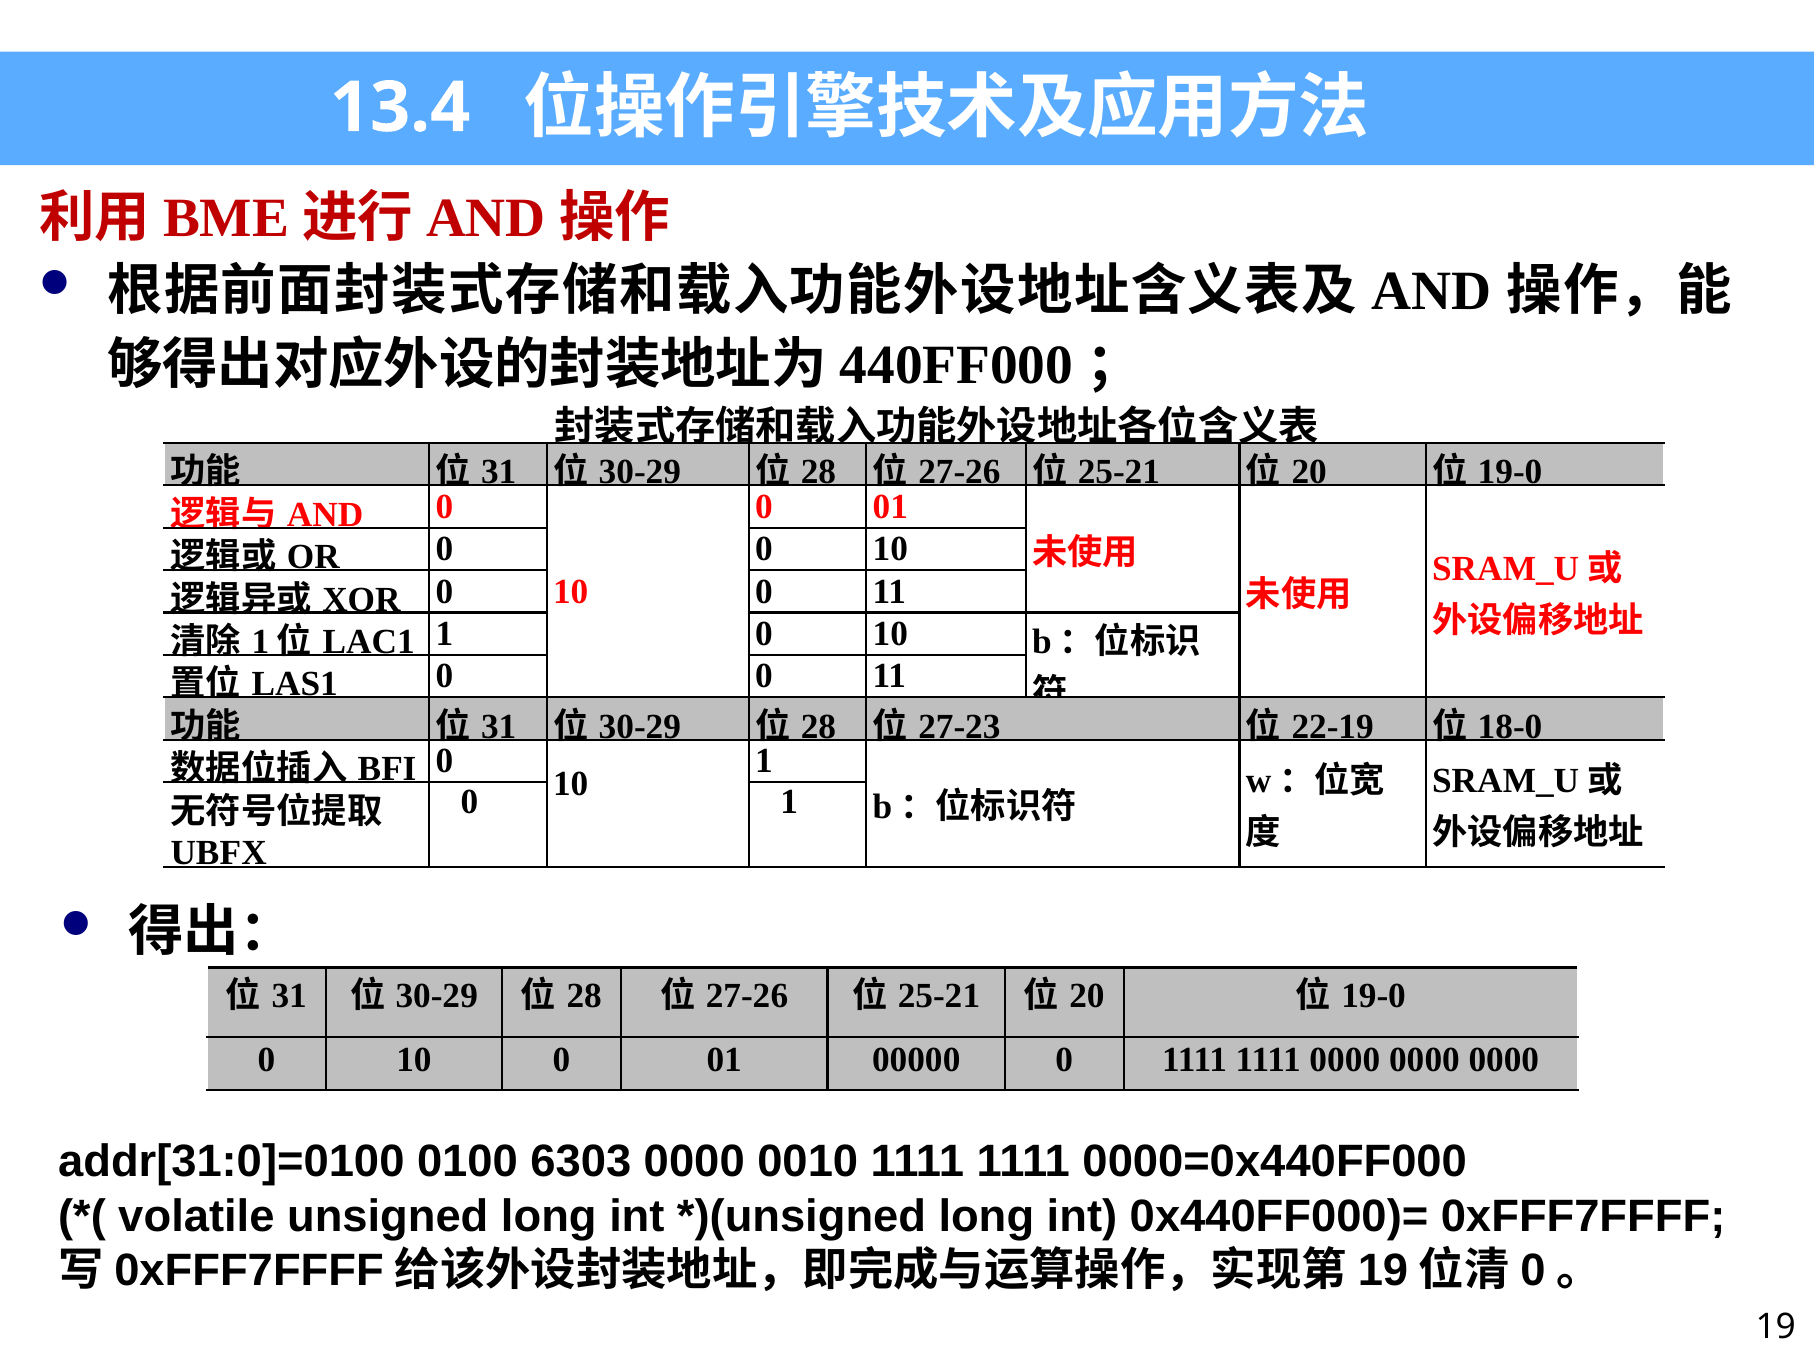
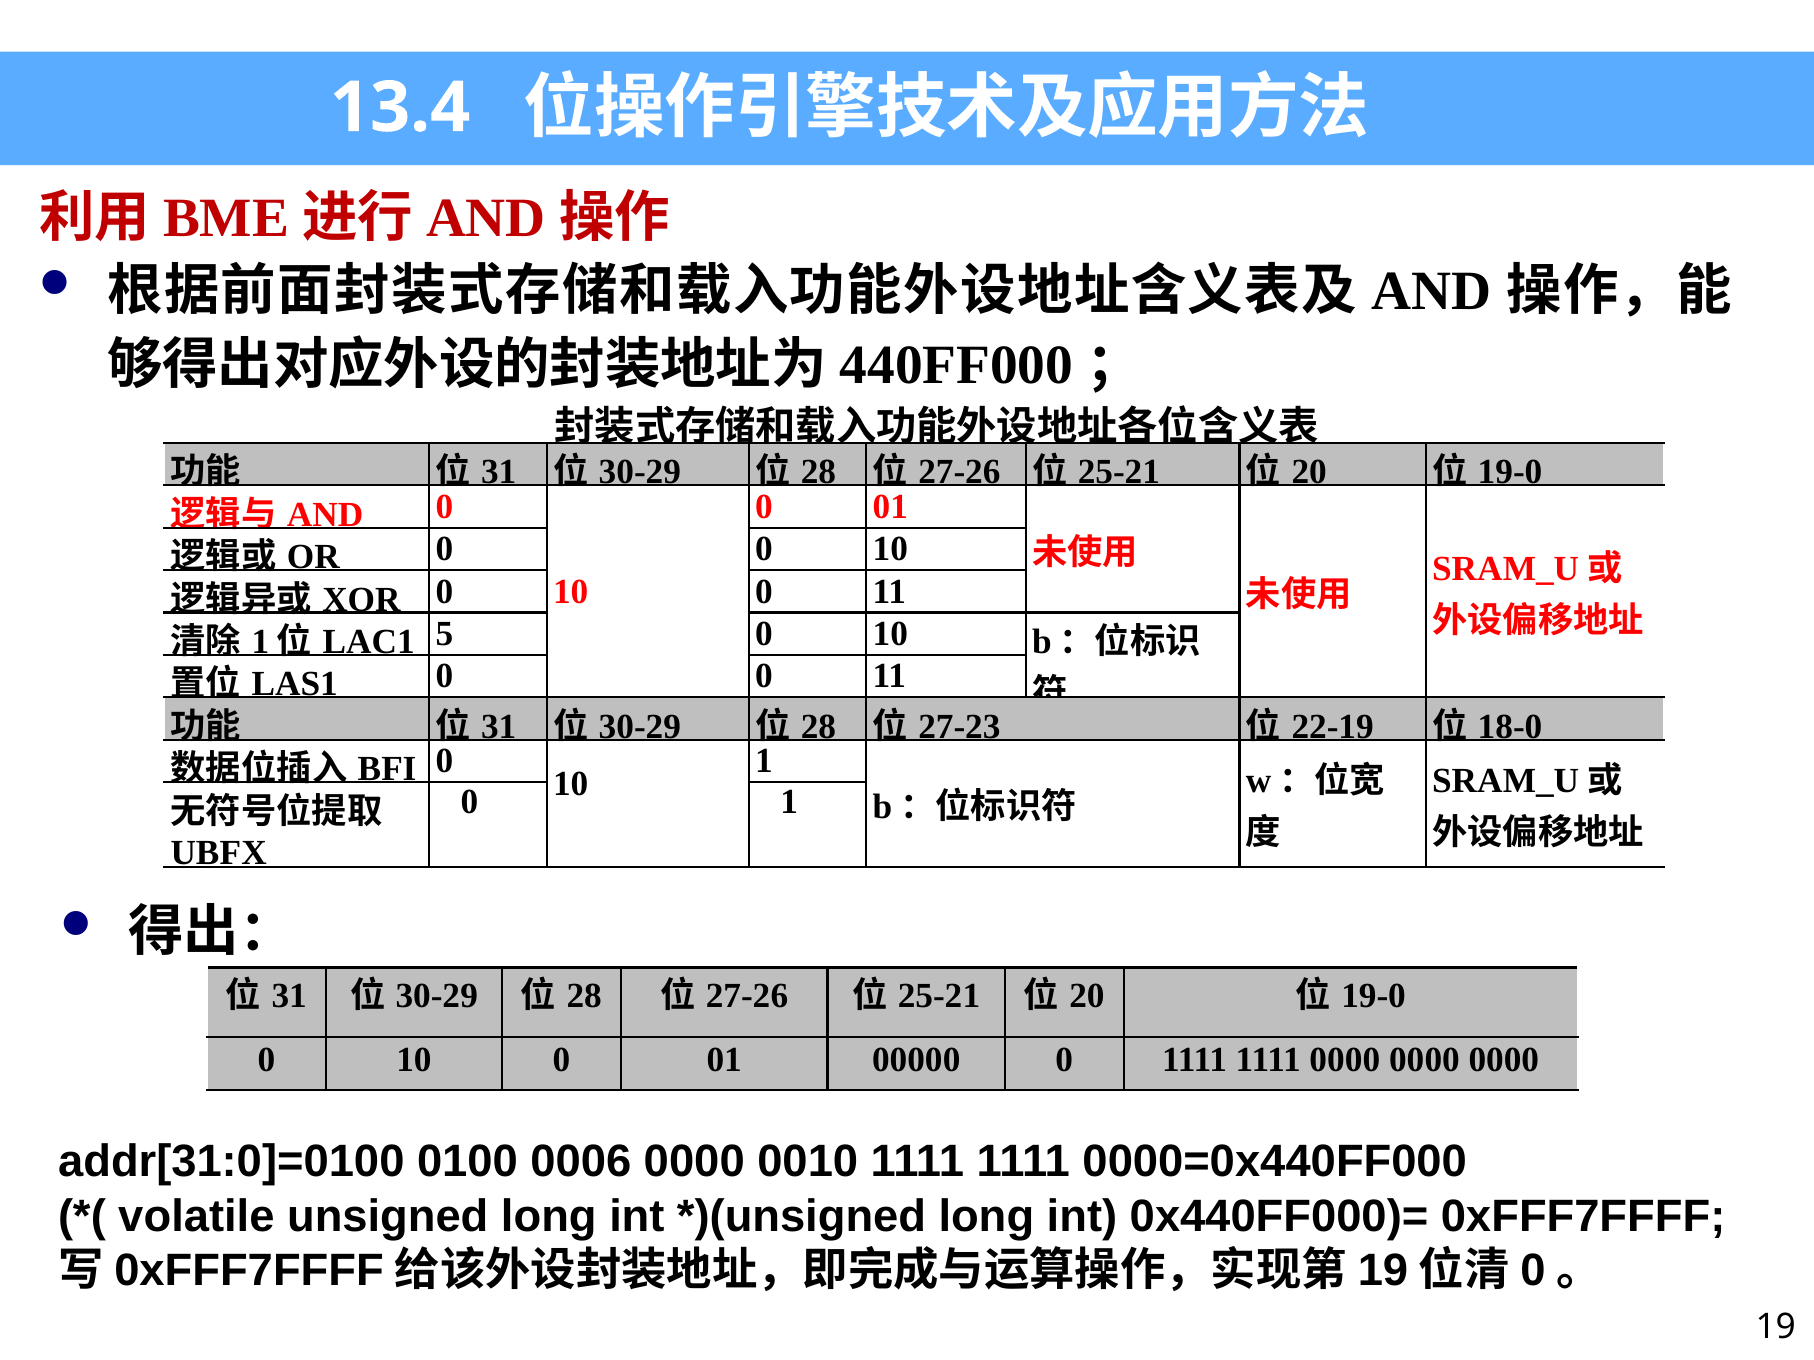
1 at (444, 634): 1 -> 5
6303: 6303 -> 0006
